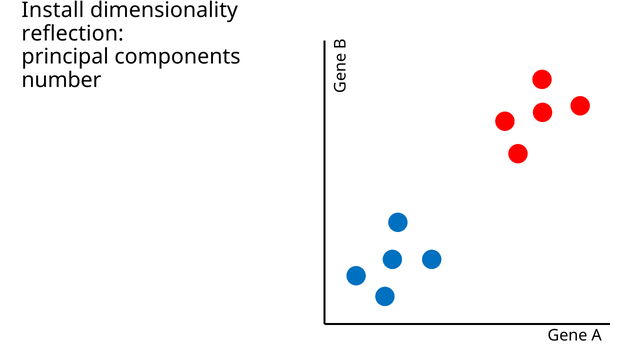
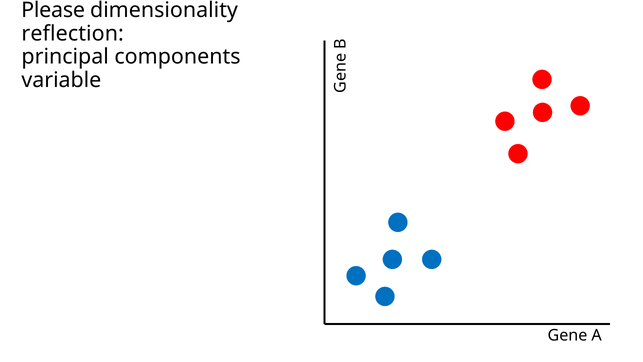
Install: Install -> Please
number: number -> variable
